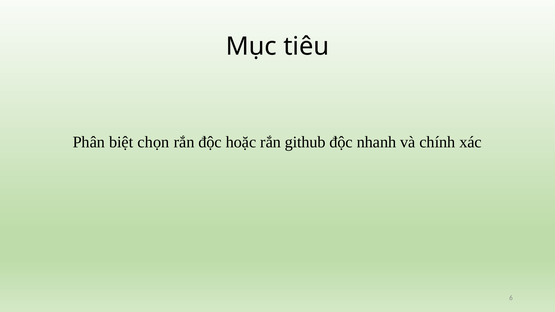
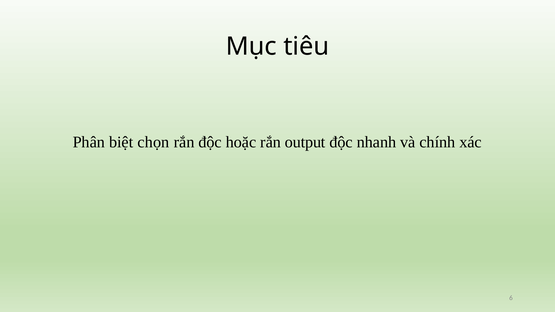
github: github -> output
